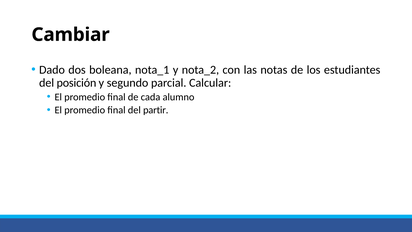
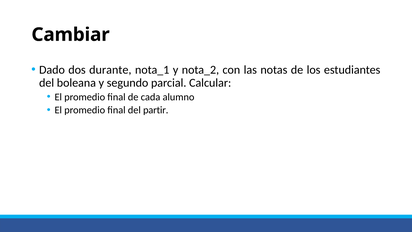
boleana: boleana -> durante
posición: posición -> boleana
